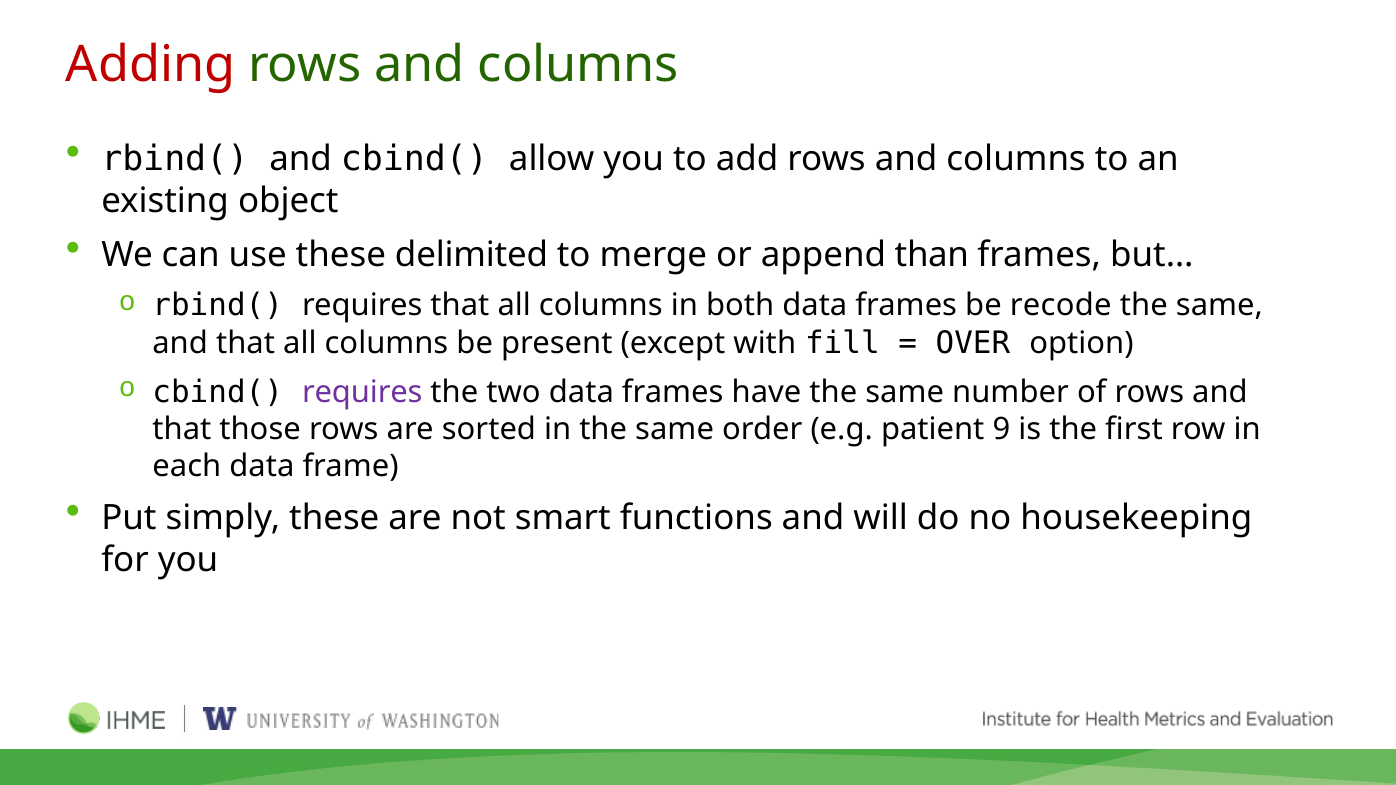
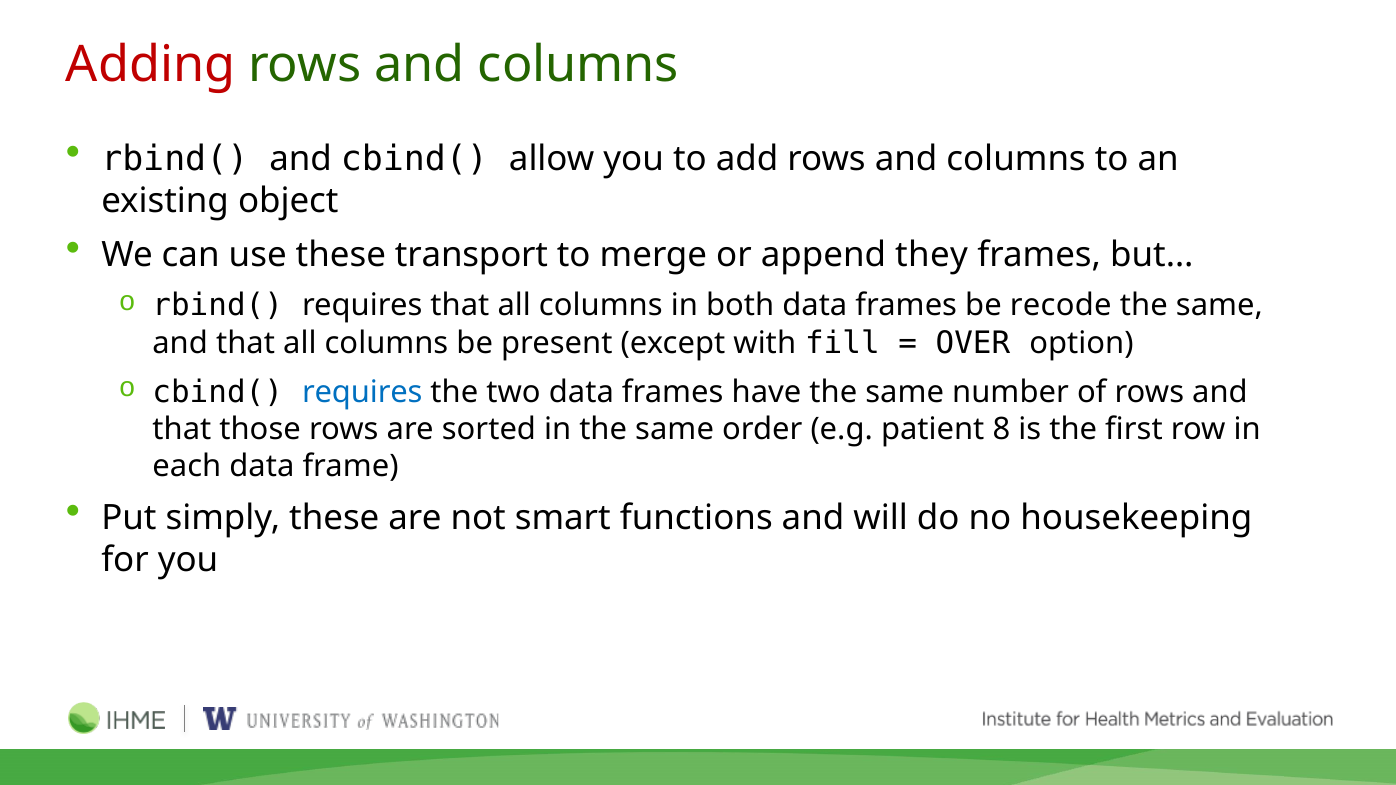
delimited: delimited -> transport
than: than -> they
requires at (362, 392) colour: purple -> blue
9: 9 -> 8
